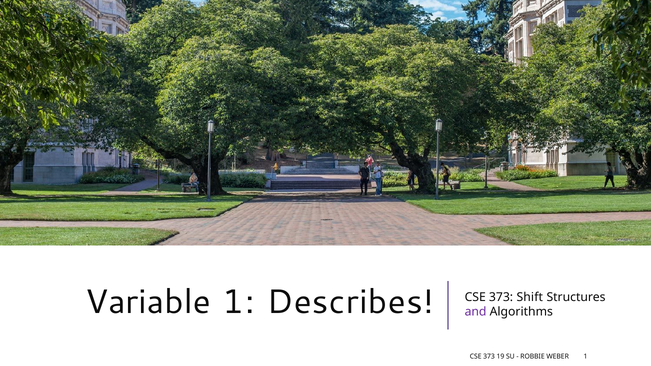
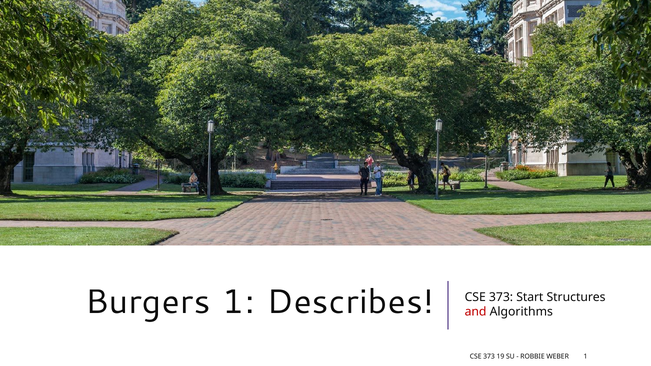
Variable: Variable -> Burgers
Shift: Shift -> Start
and colour: purple -> red
